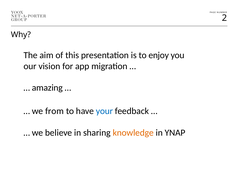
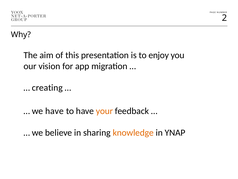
amazing: amazing -> creating
we from: from -> have
your colour: blue -> orange
